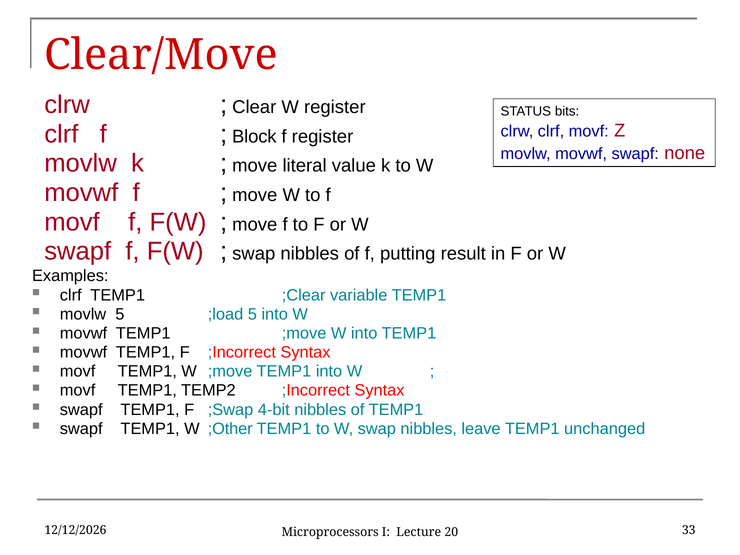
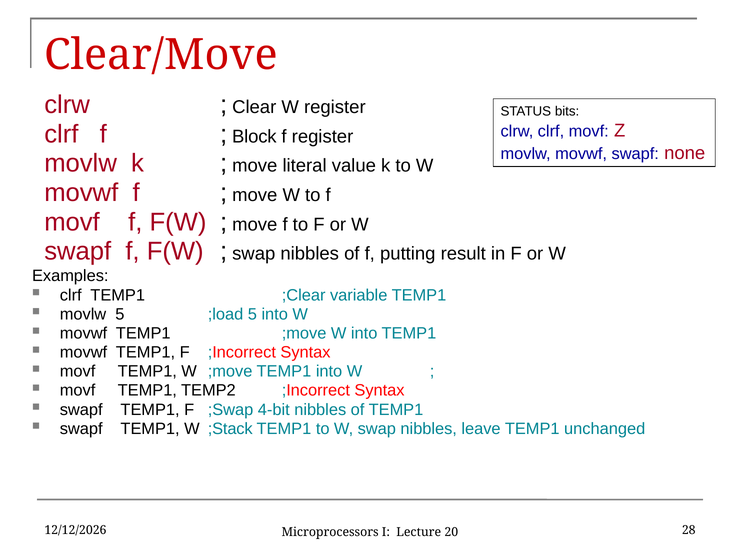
;Other: ;Other -> ;Stack
33: 33 -> 28
